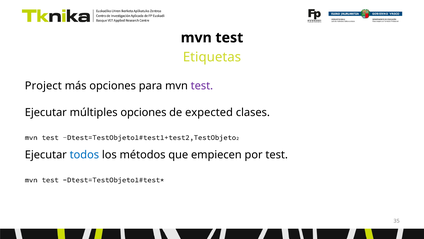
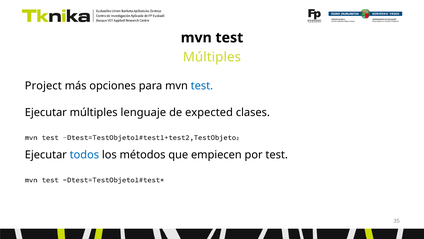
Etiquetas at (212, 57): Etiquetas -> Múltiples
test at (202, 86) colour: purple -> blue
múltiples opciones: opciones -> lenguaje
